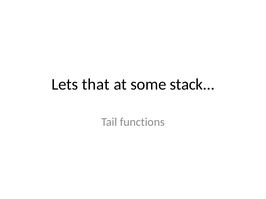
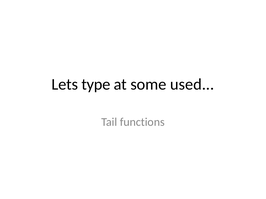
that: that -> type
stack: stack -> used
